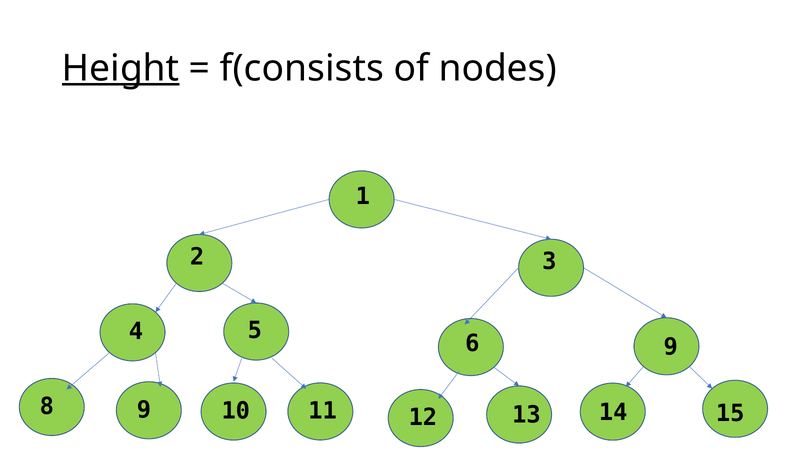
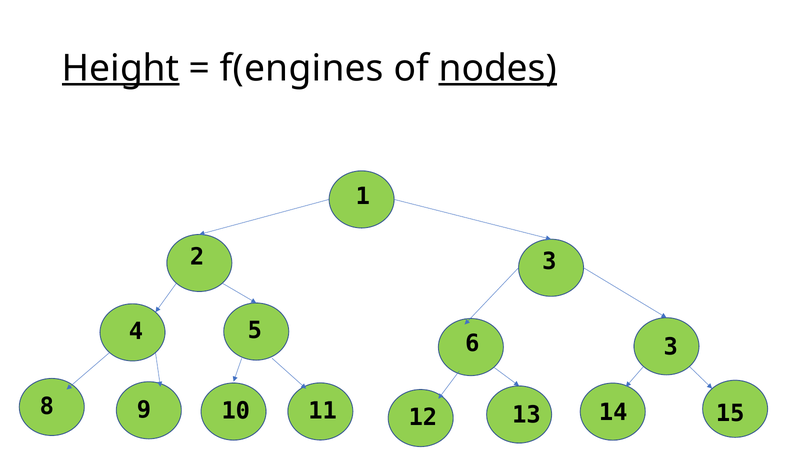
f(consists: f(consists -> f(engines
nodes underline: none -> present
6 9: 9 -> 3
